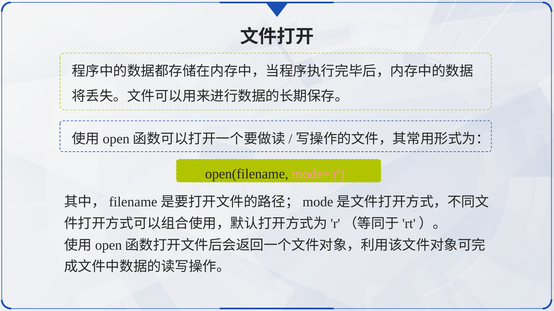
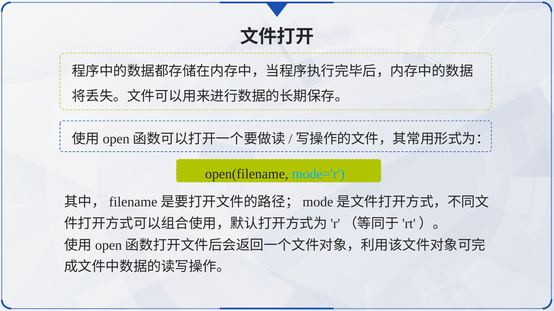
mode='r colour: pink -> light blue
